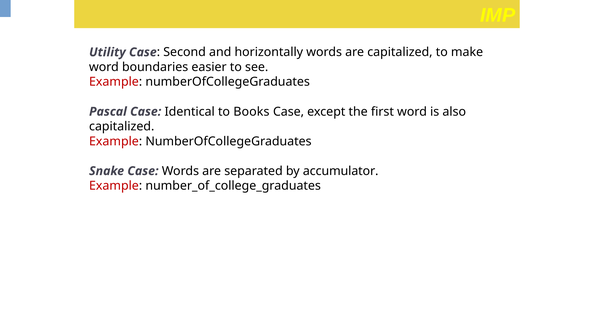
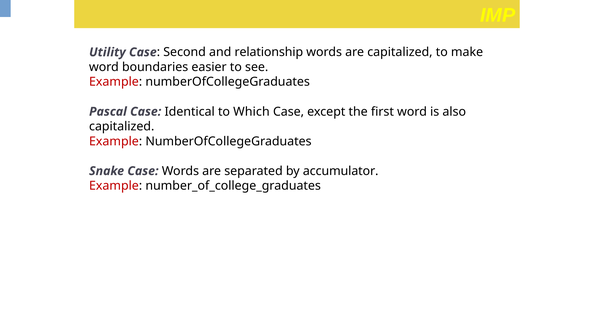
horizontally: horizontally -> relationship
Books: Books -> Which
